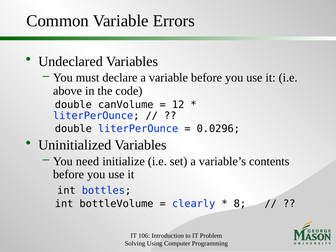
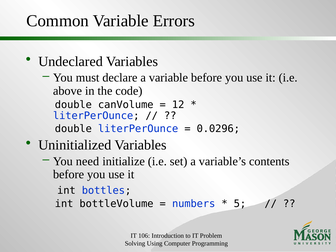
clearly: clearly -> numbers
8: 8 -> 5
